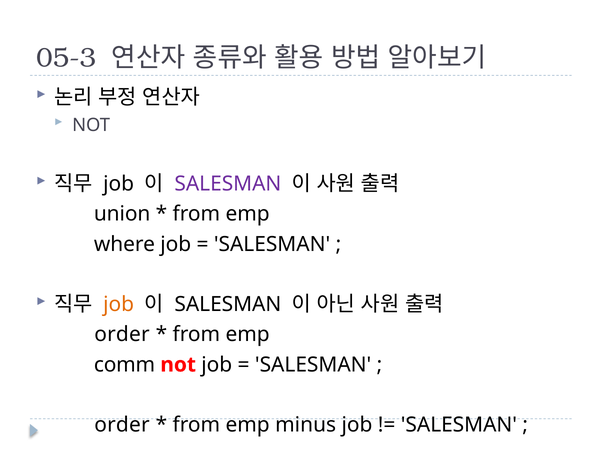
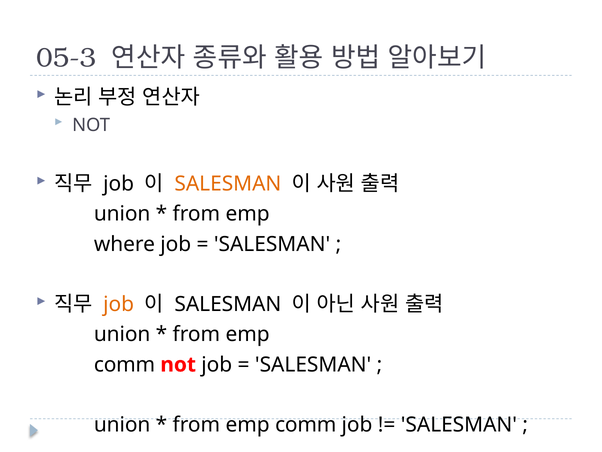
SALESMAN at (228, 184) colour: purple -> orange
order at (122, 334): order -> union
order at (122, 424): order -> union
minus at (306, 424): minus -> comm
